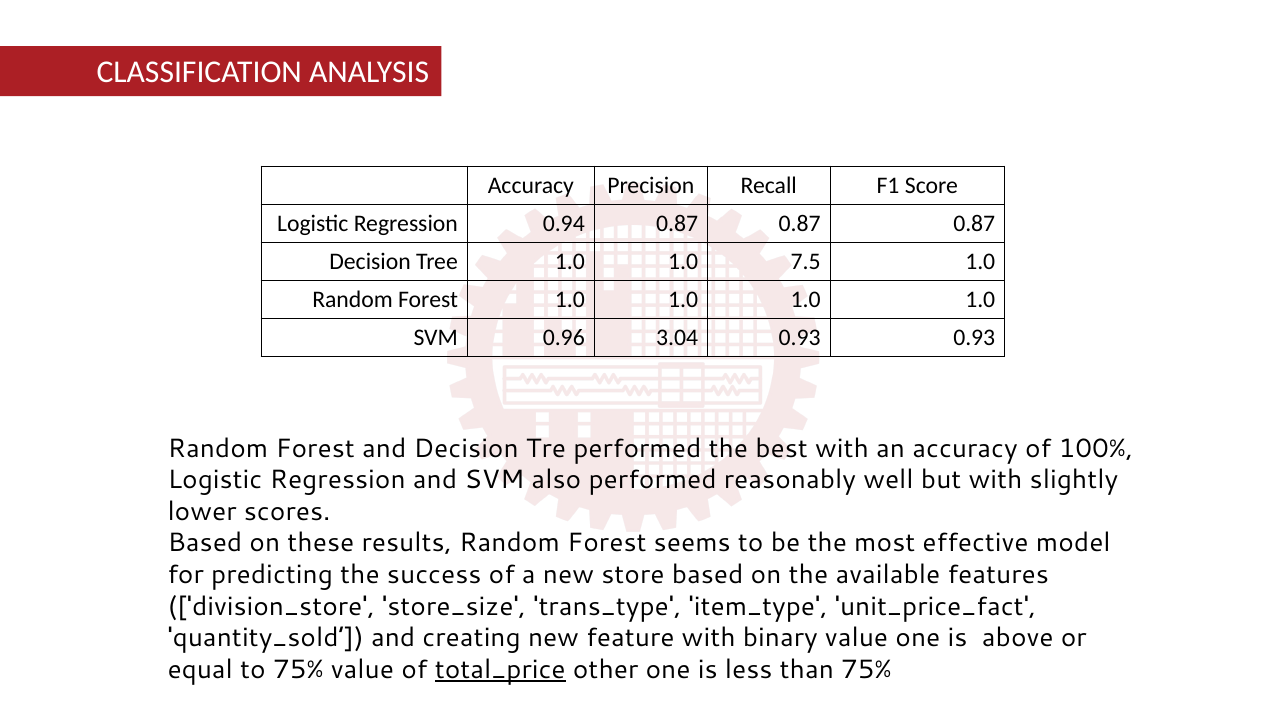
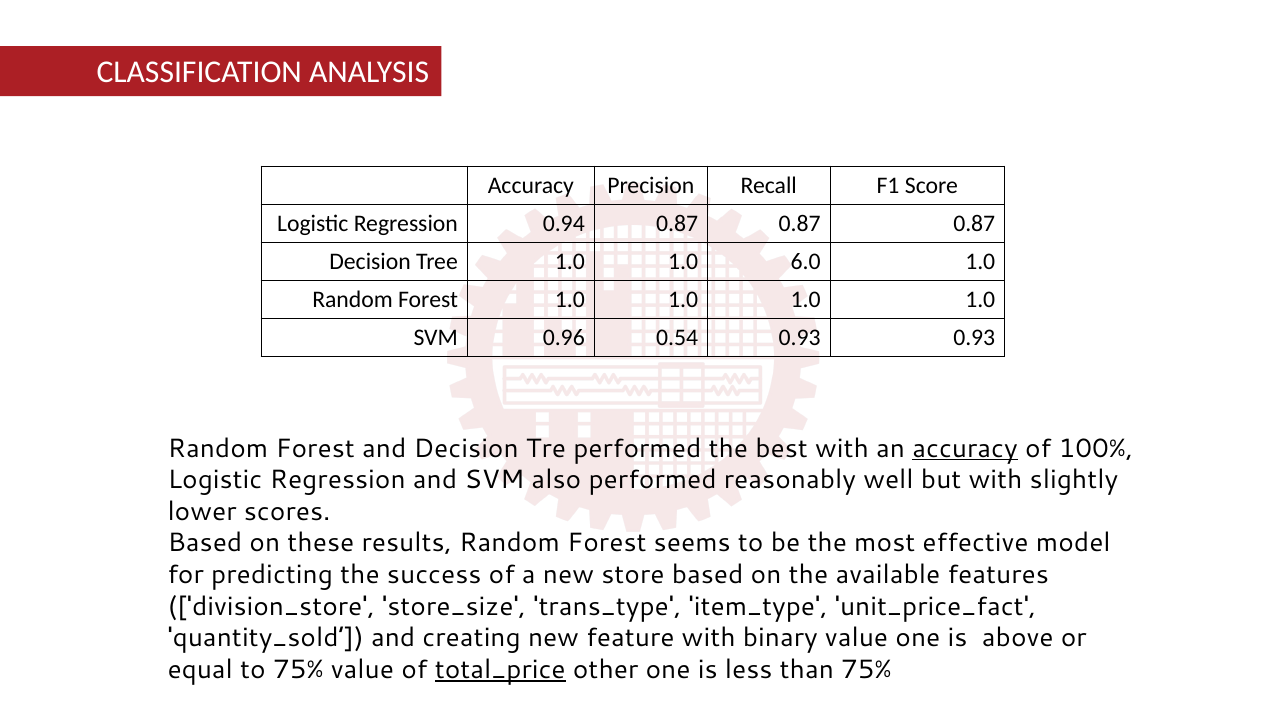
7.5: 7.5 -> 6.0
3.04: 3.04 -> 0.54
accuracy at (965, 448) underline: none -> present
